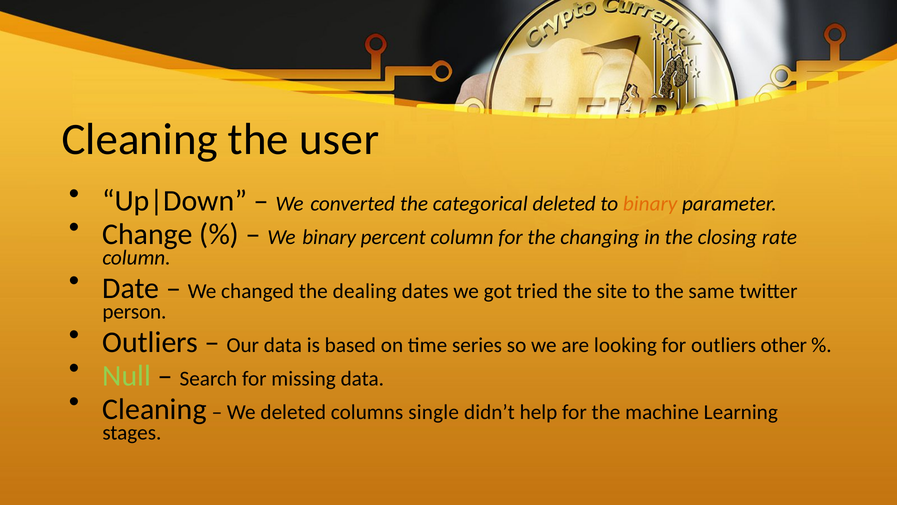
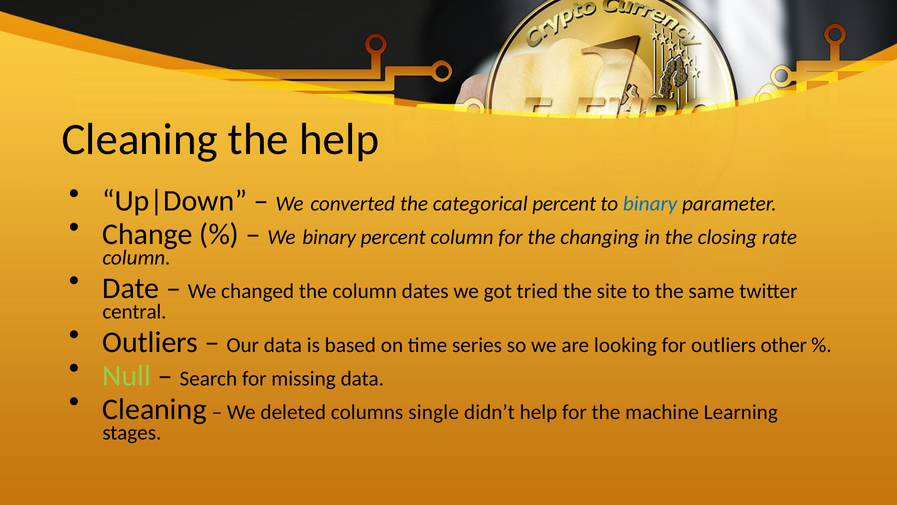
the user: user -> help
categorical deleted: deleted -> percent
binary at (650, 204) colour: orange -> blue
the dealing: dealing -> column
person: person -> central
